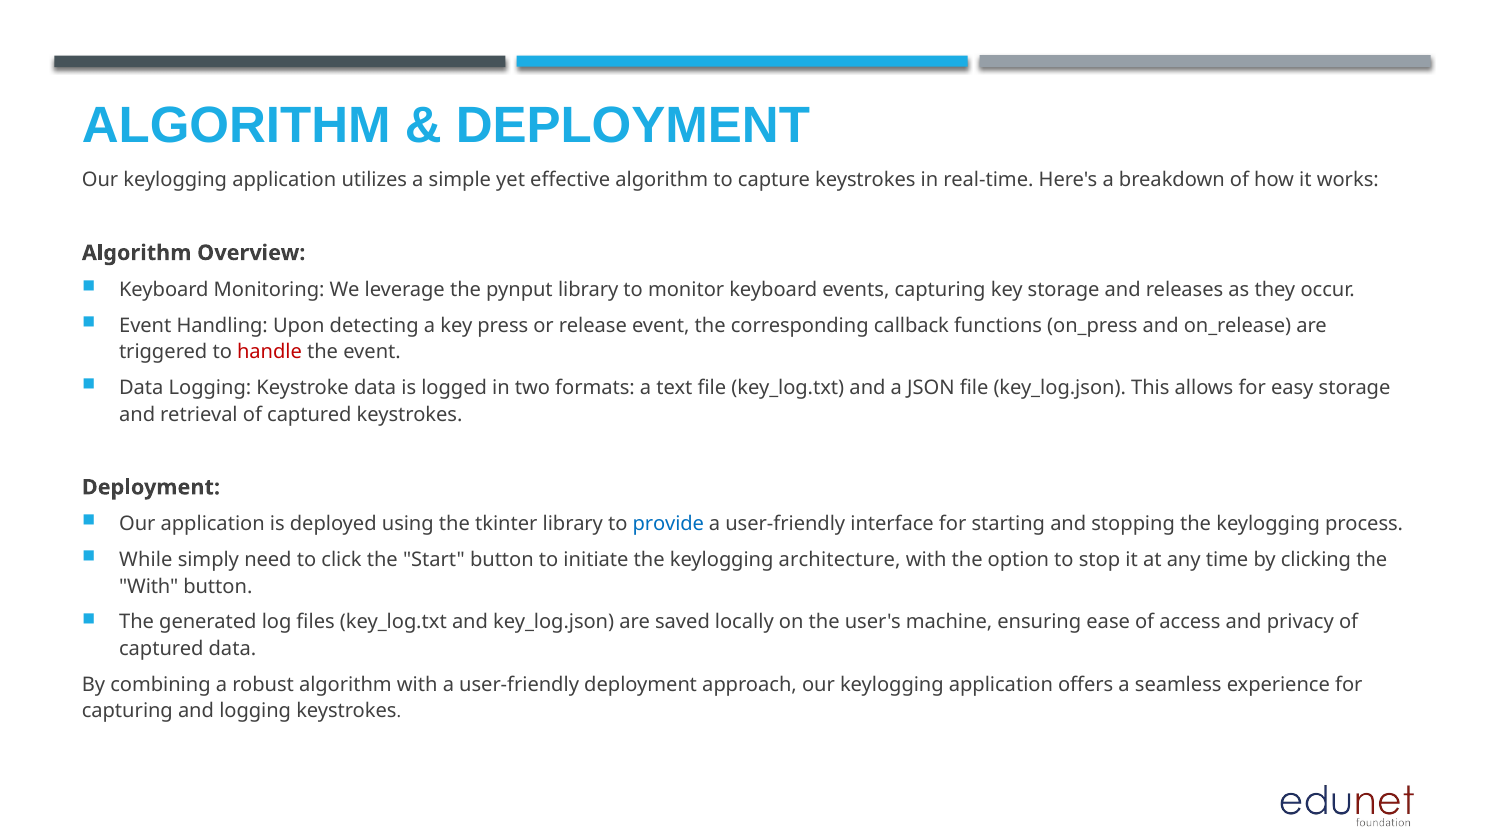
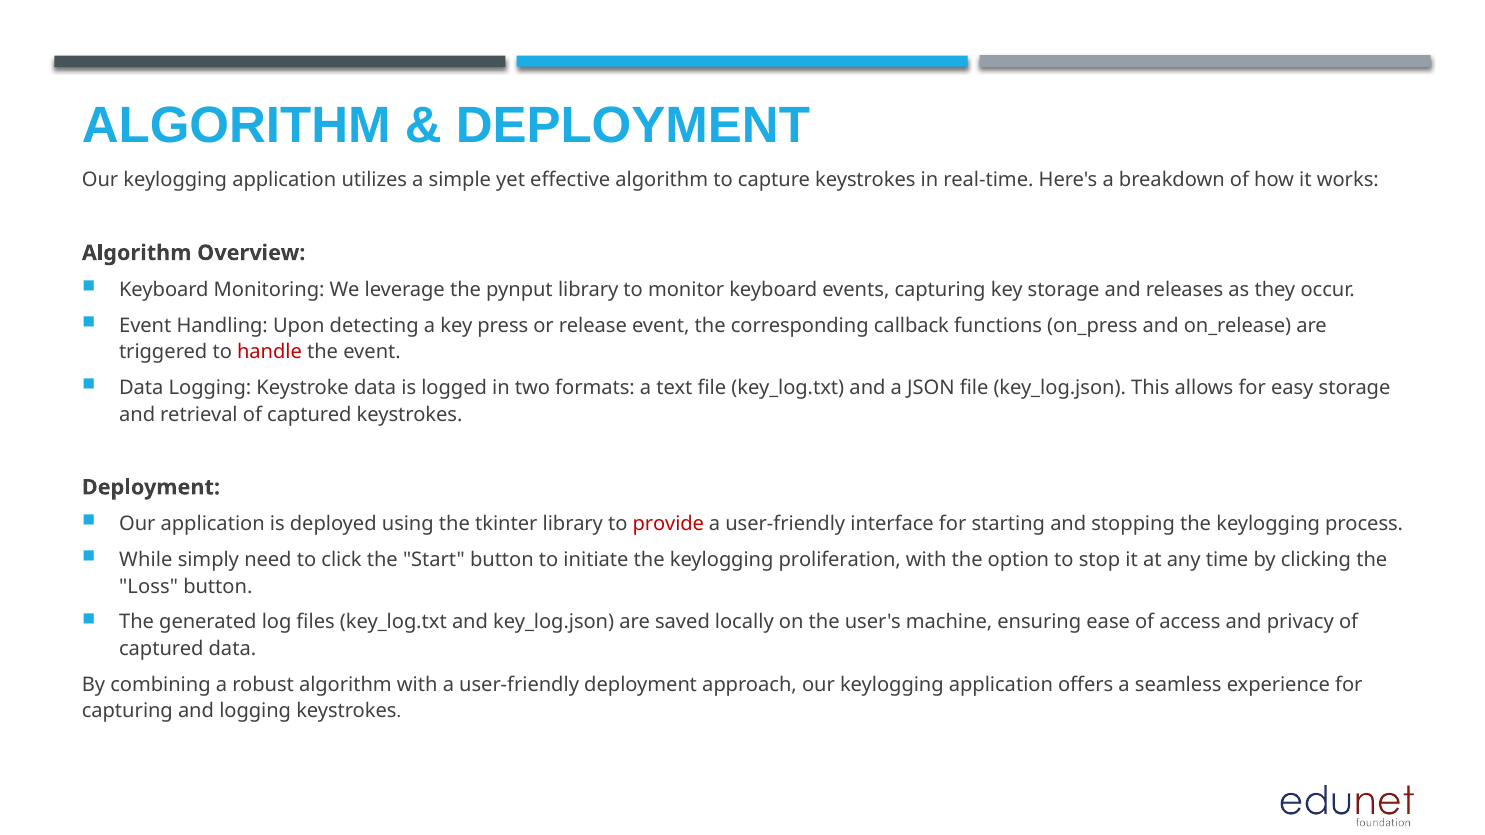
provide colour: blue -> red
architecture: architecture -> proliferation
With at (149, 587): With -> Loss
